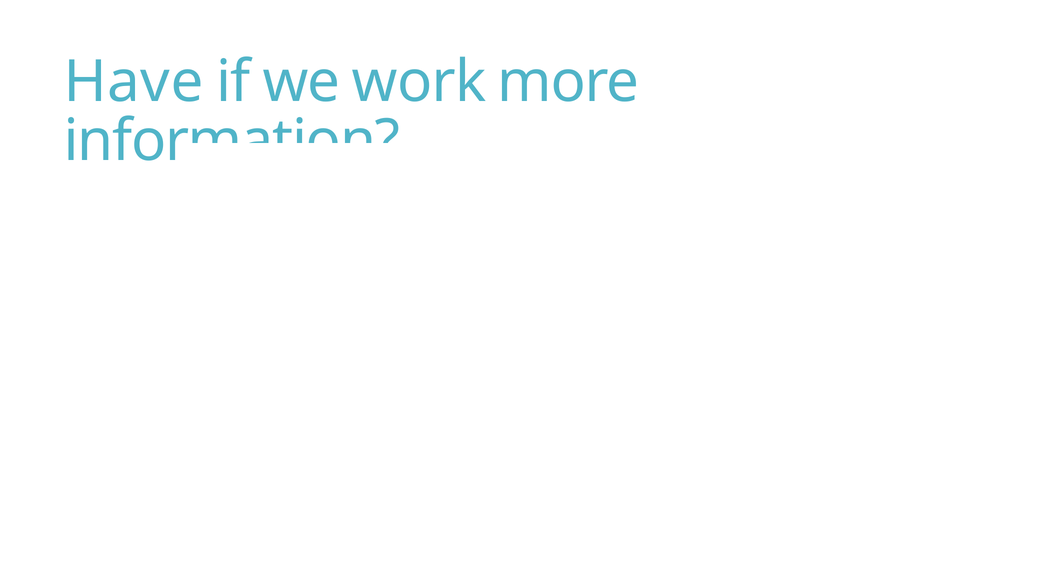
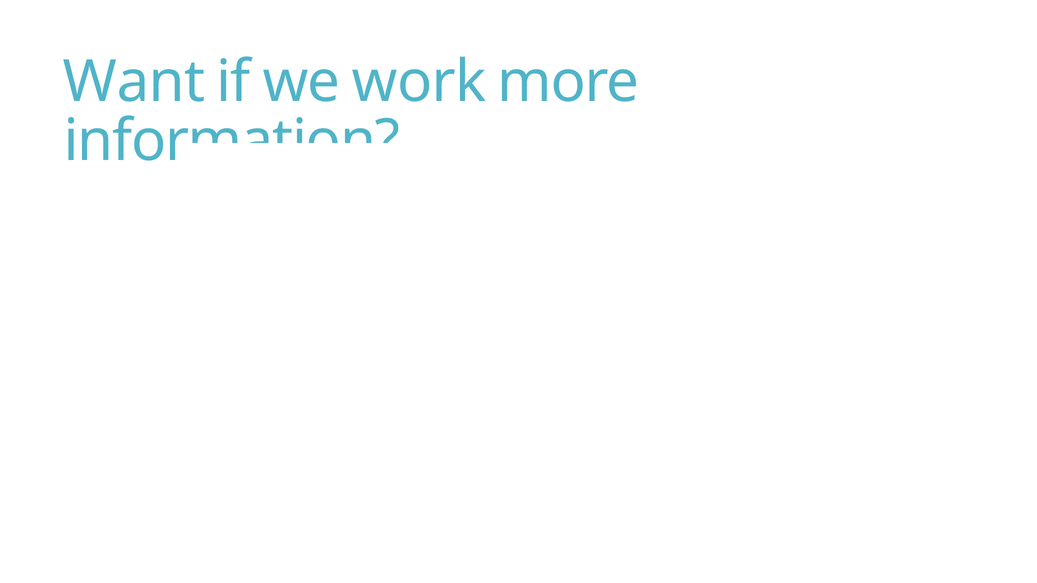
Have: Have -> Want
